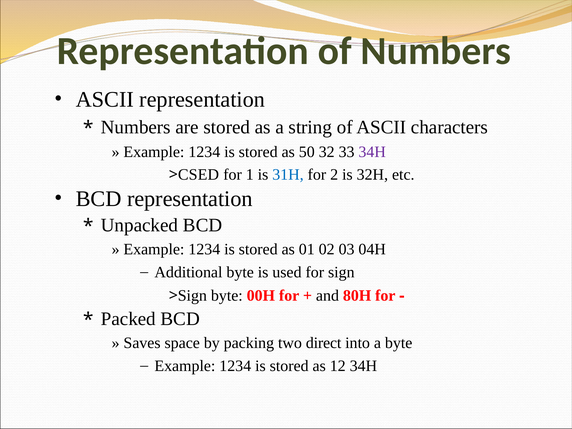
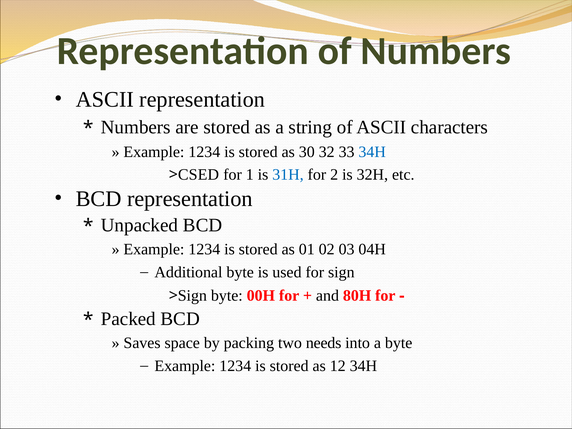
50: 50 -> 30
34H at (372, 152) colour: purple -> blue
direct: direct -> needs
